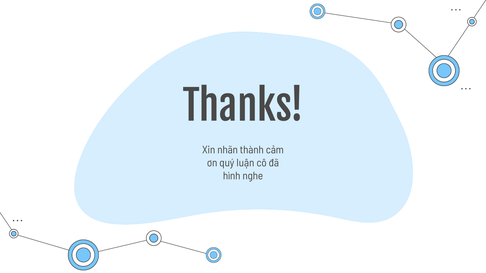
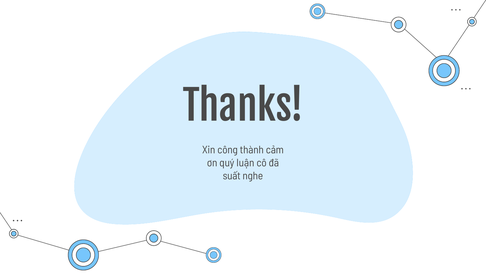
nhãn: nhãn -> công
hình: hình -> suất
